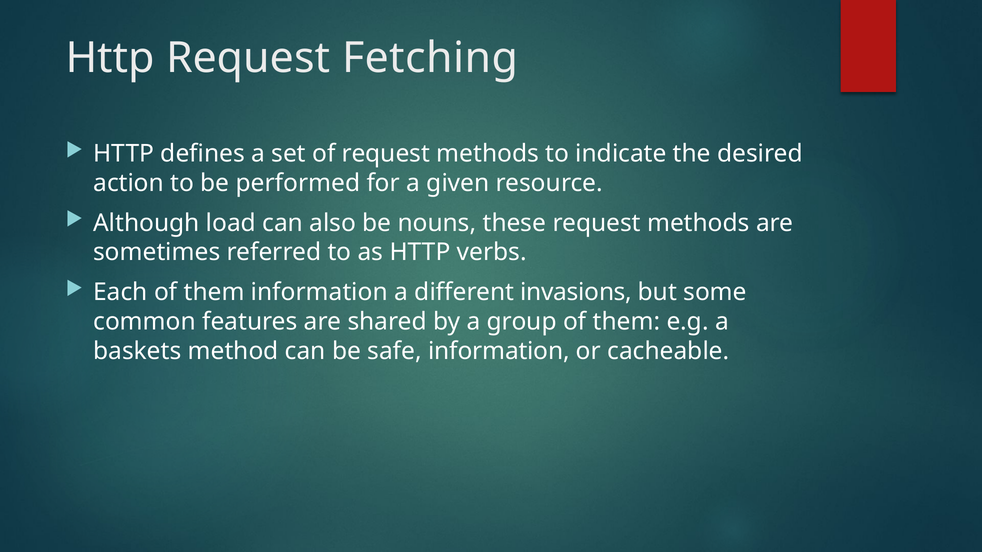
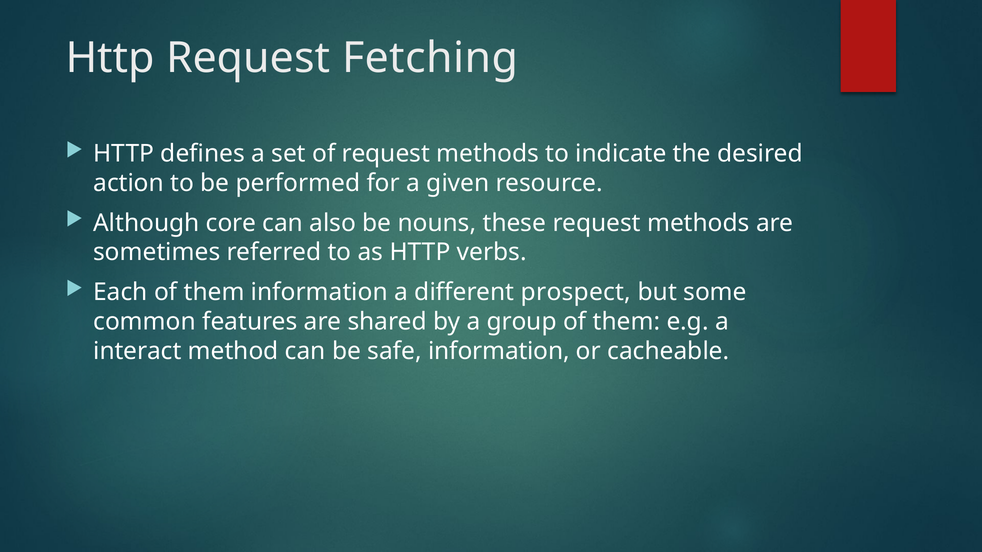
load: load -> core
invasions: invasions -> prospect
baskets: baskets -> interact
